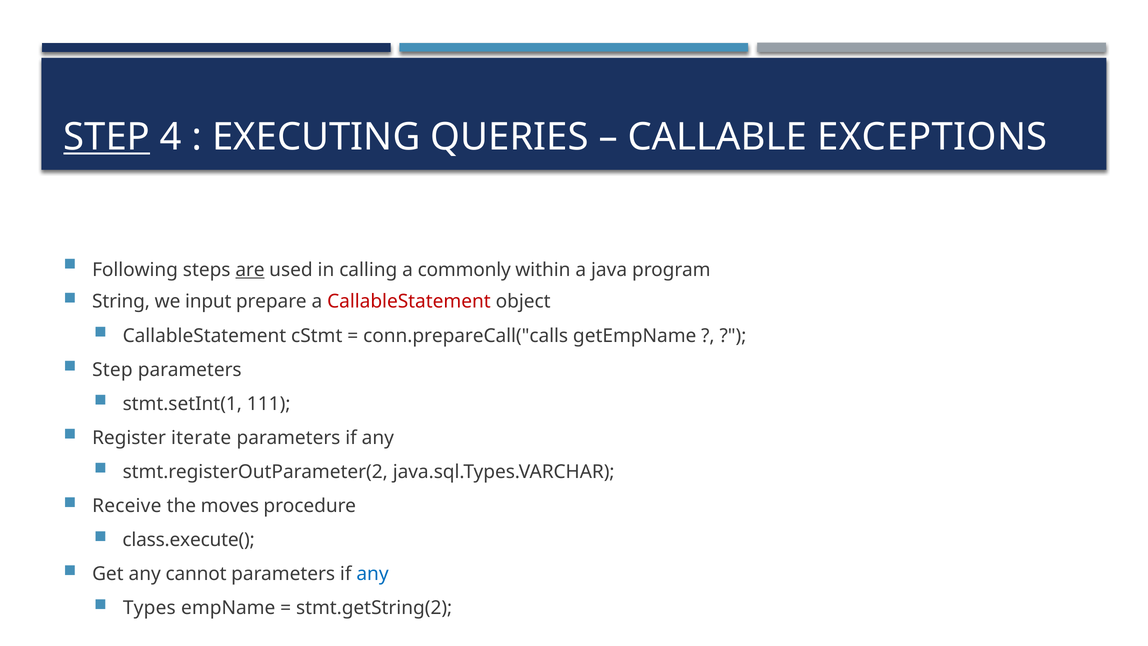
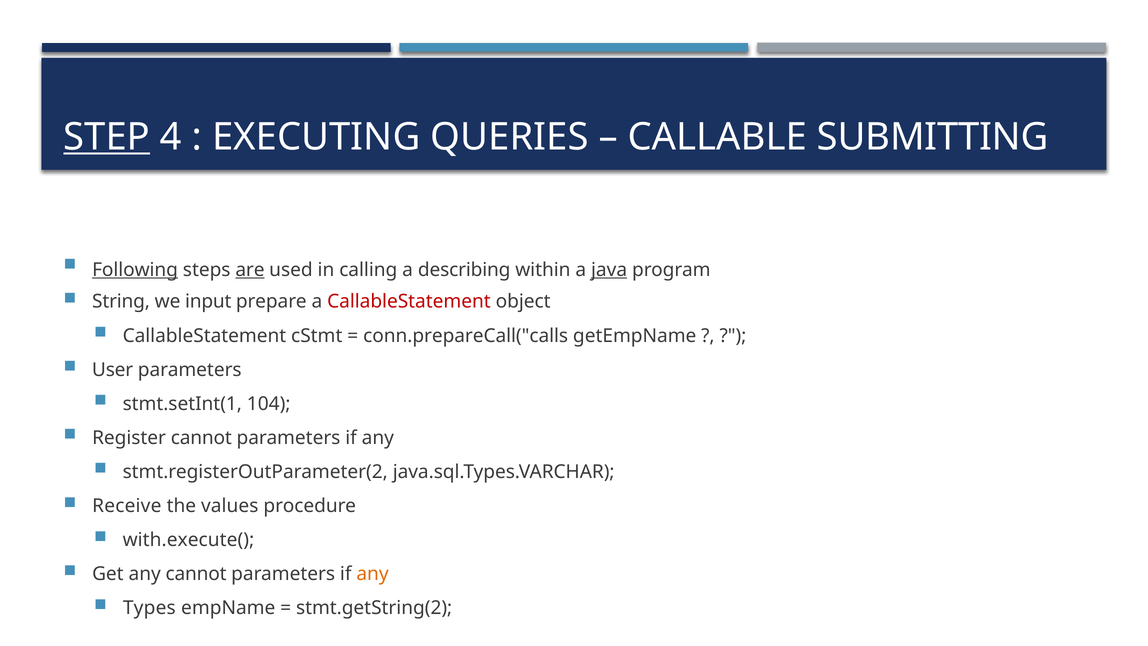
EXCEPTIONS: EXCEPTIONS -> SUBMITTING
Following underline: none -> present
commonly: commonly -> describing
java underline: none -> present
Step at (112, 370): Step -> User
111: 111 -> 104
Register iterate: iterate -> cannot
moves: moves -> values
class.execute(: class.execute( -> with.execute(
any at (373, 574) colour: blue -> orange
